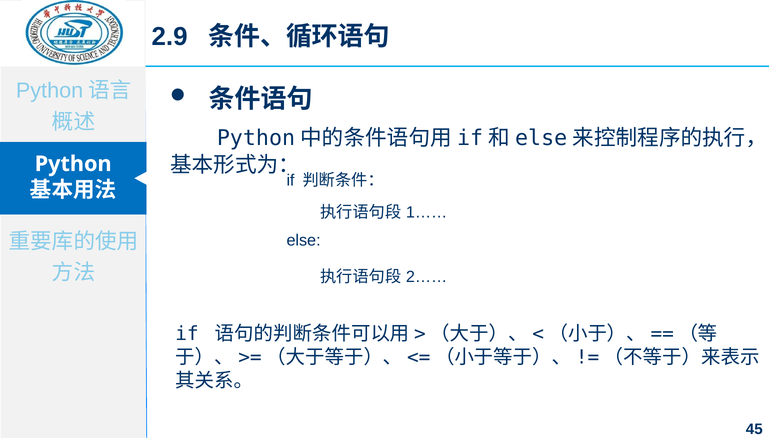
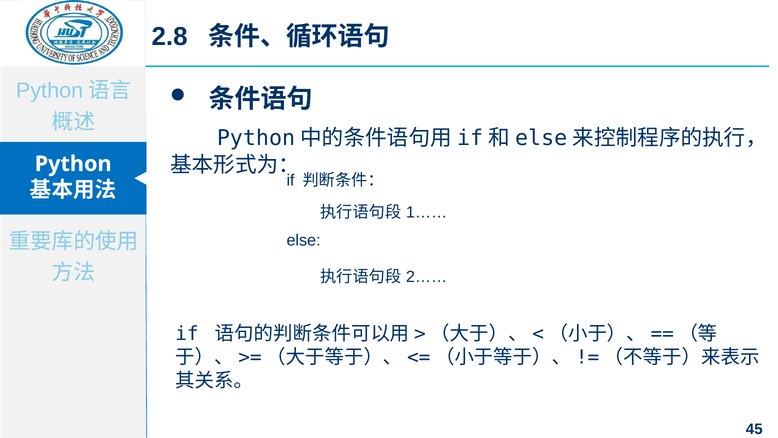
2.9: 2.9 -> 2.8
